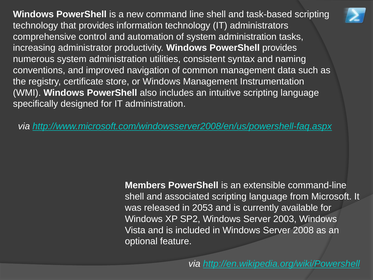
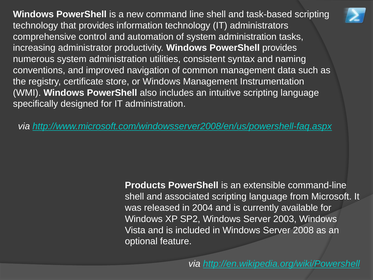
Members: Members -> Products
2053: 2053 -> 2004
